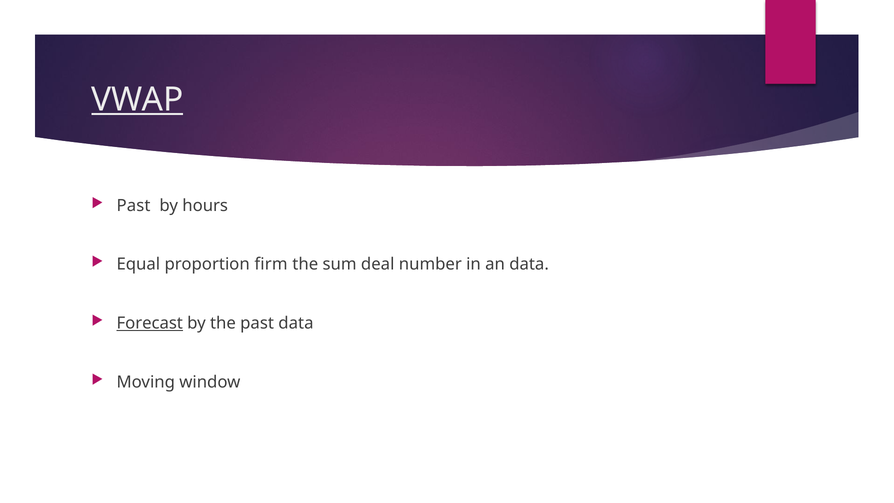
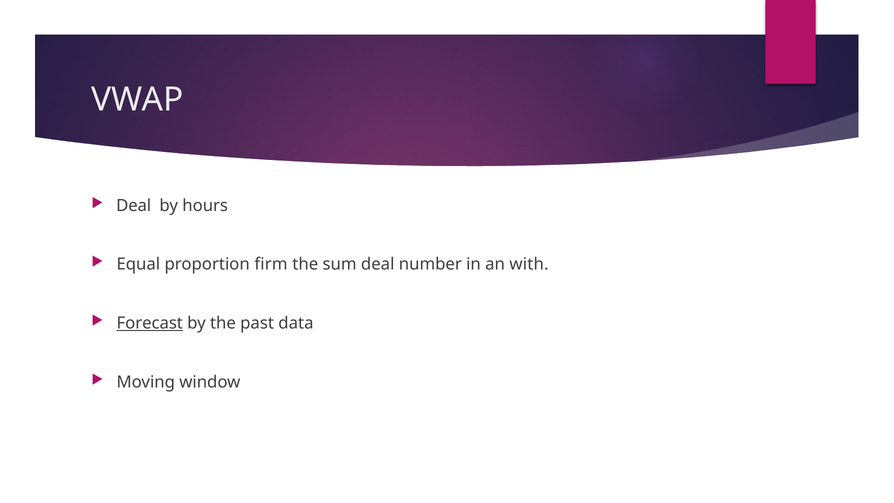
VWAP underline: present -> none
Past at (134, 205): Past -> Deal
an data: data -> with
